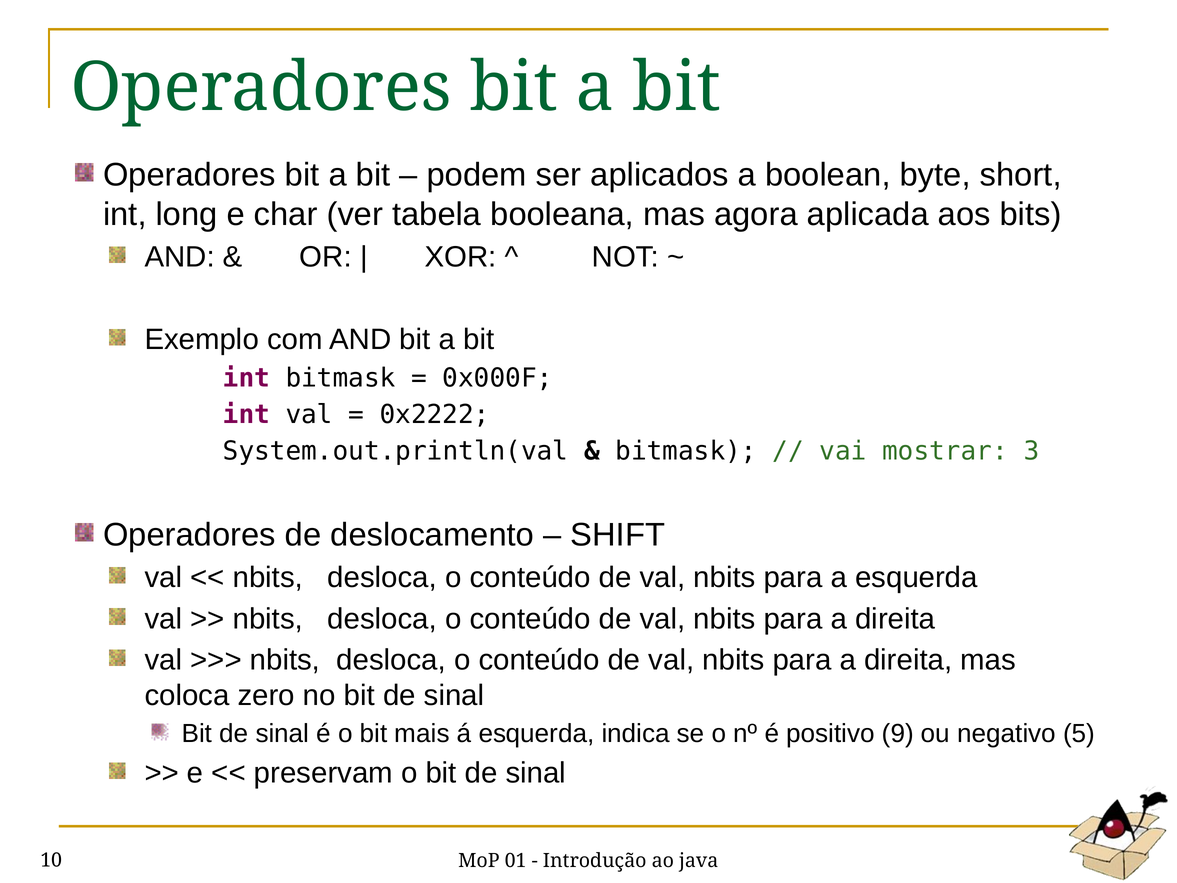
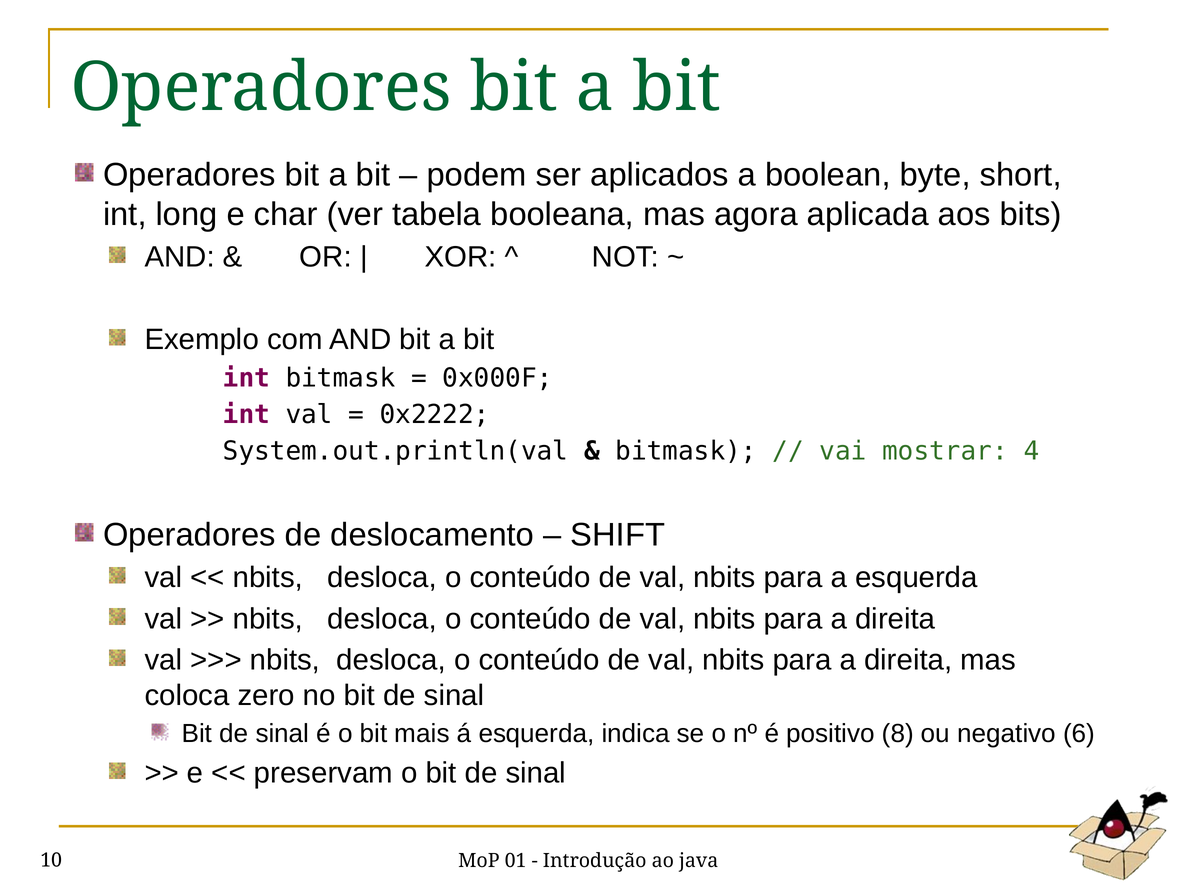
3: 3 -> 4
9: 9 -> 8
5: 5 -> 6
